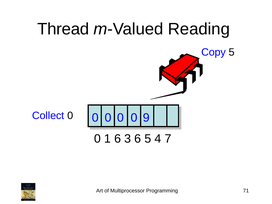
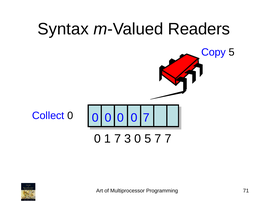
Thread: Thread -> Syntax
Reading: Reading -> Readers
9 at (146, 118): 9 -> 7
0 1 6: 6 -> 7
3 6: 6 -> 0
5 4: 4 -> 7
